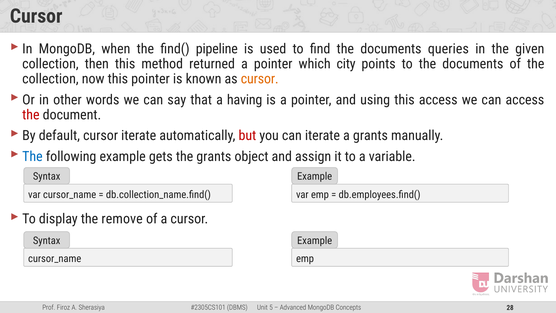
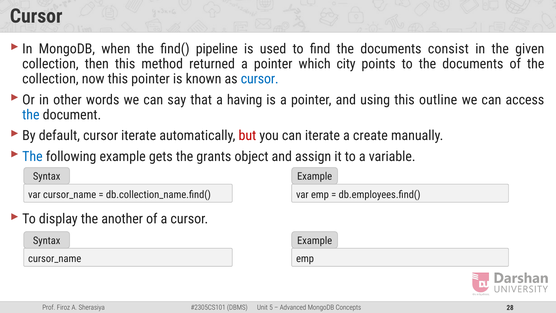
queries: queries -> consist
cursor at (260, 79) colour: orange -> blue
this access: access -> outline
the at (31, 115) colour: red -> blue
a grants: grants -> create
remove: remove -> another
